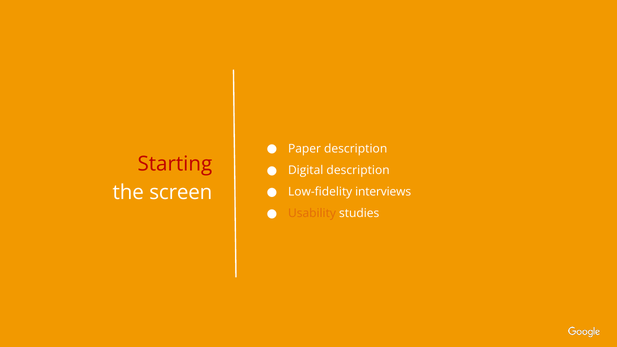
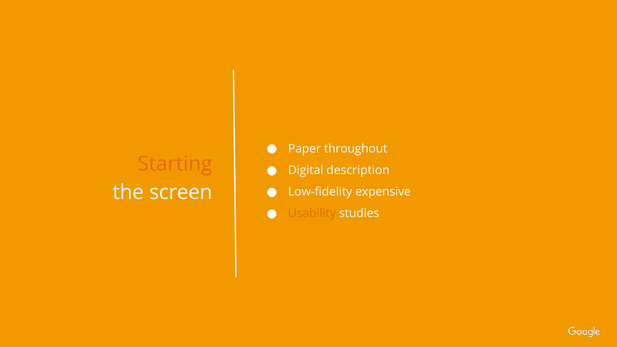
Paper description: description -> throughout
Starting colour: red -> orange
interviews: interviews -> expensive
